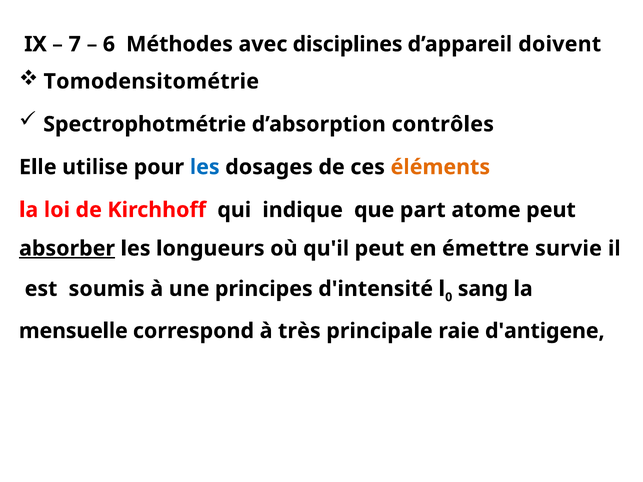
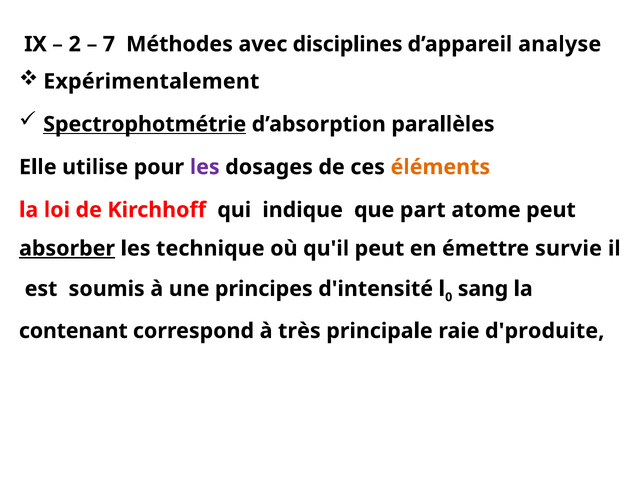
7: 7 -> 2
6: 6 -> 7
doivent: doivent -> analyse
Tomodensitométrie: Tomodensitométrie -> Expérimentalement
Spectrophotmétrie underline: none -> present
contrôles: contrôles -> parallèles
les at (205, 167) colour: blue -> purple
longueurs: longueurs -> technique
mensuelle: mensuelle -> contenant
d'antigene: d'antigene -> d'produite
